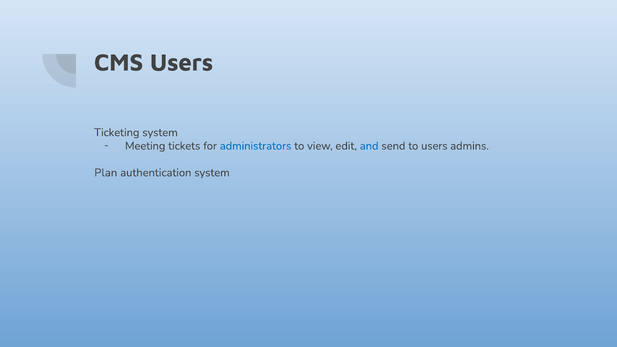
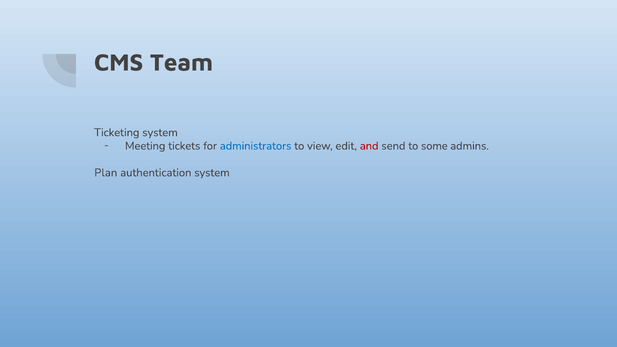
CMS Users: Users -> Team
and colour: blue -> red
to users: users -> some
